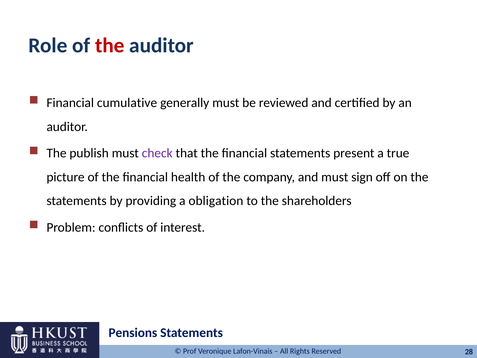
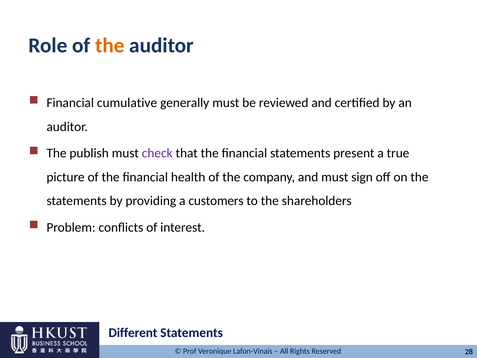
the at (110, 46) colour: red -> orange
obligation: obligation -> customers
Pensions: Pensions -> Different
